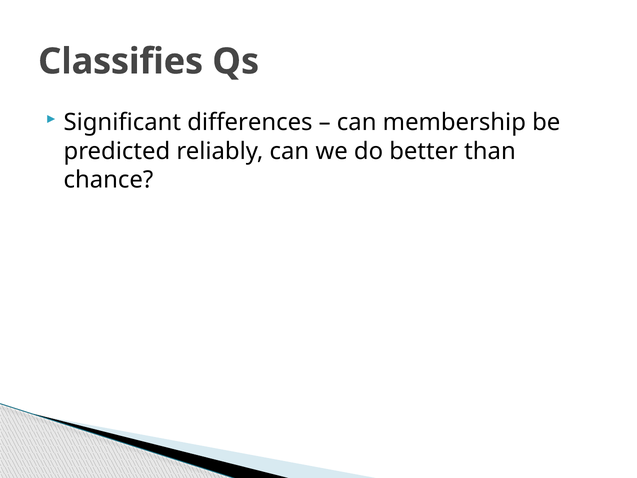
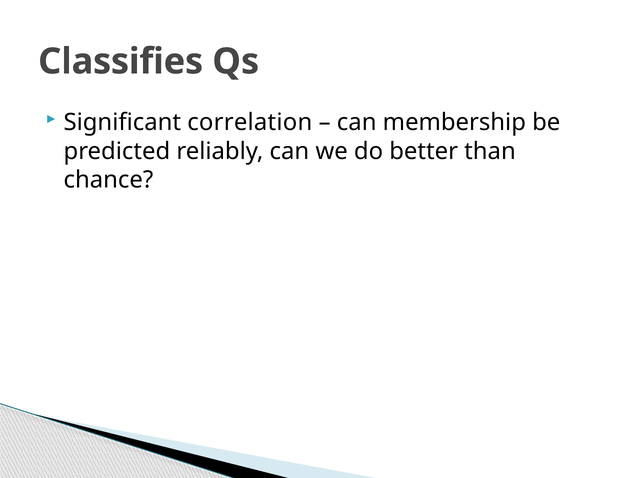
differences: differences -> correlation
